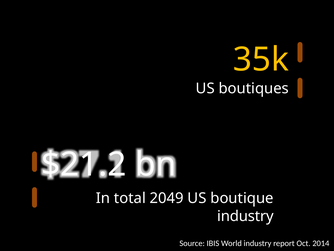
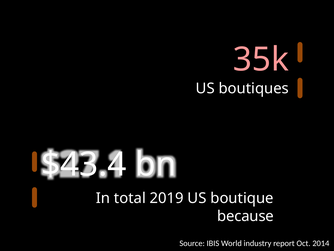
35k colour: yellow -> pink
$21.2: $21.2 -> $43.4
2049: 2049 -> 2019
industry at (245, 216): industry -> because
